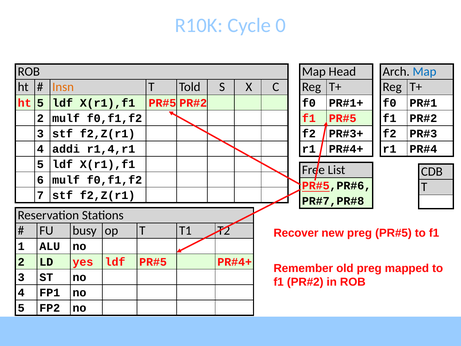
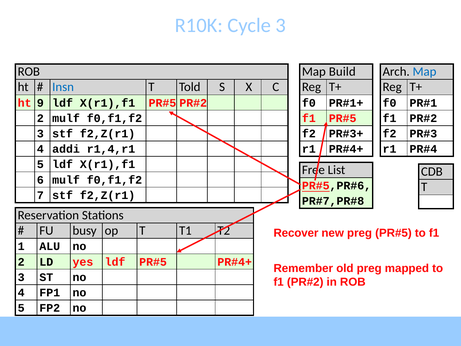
Cycle 0: 0 -> 3
Head: Head -> Build
Insn colour: orange -> blue
ht 5: 5 -> 9
